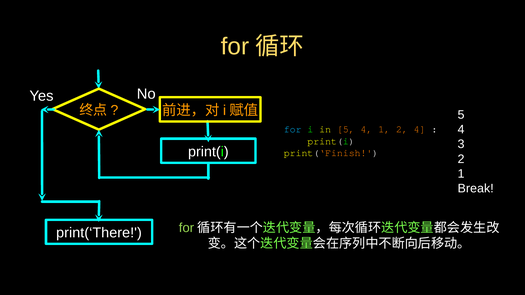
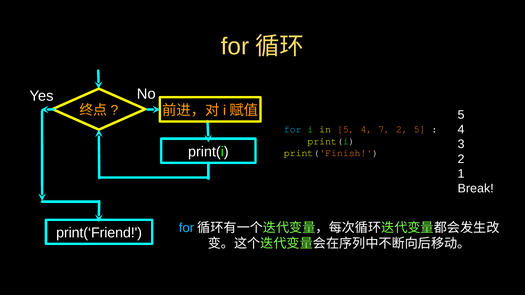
4 1: 1 -> 7
2 4: 4 -> 5
for at (186, 228) colour: light green -> light blue
print(‘There: print(‘There -> print(‘Friend
